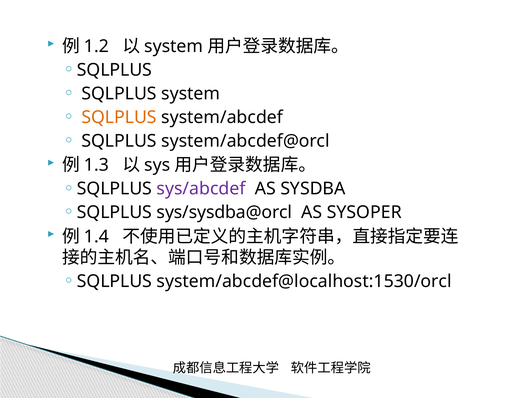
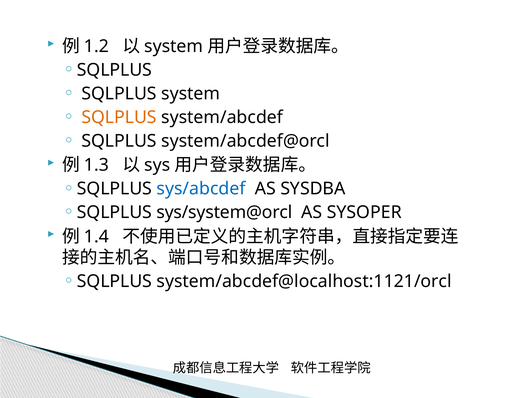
sys/abcdef colour: purple -> blue
sys/sysdba@orcl: sys/sysdba@orcl -> sys/system@orcl
system/abcdef@localhost:1530/orcl: system/abcdef@localhost:1530/orcl -> system/abcdef@localhost:1121/orcl
